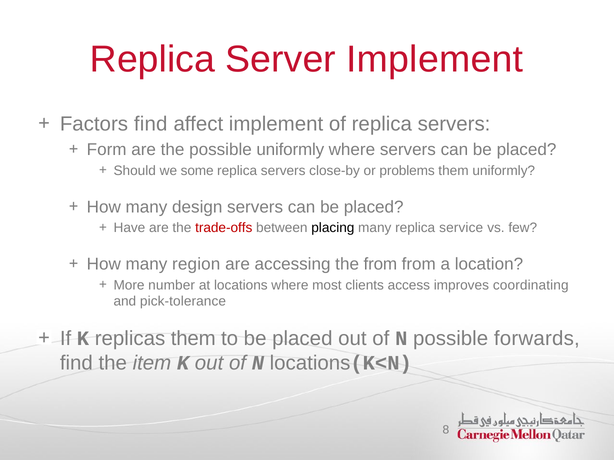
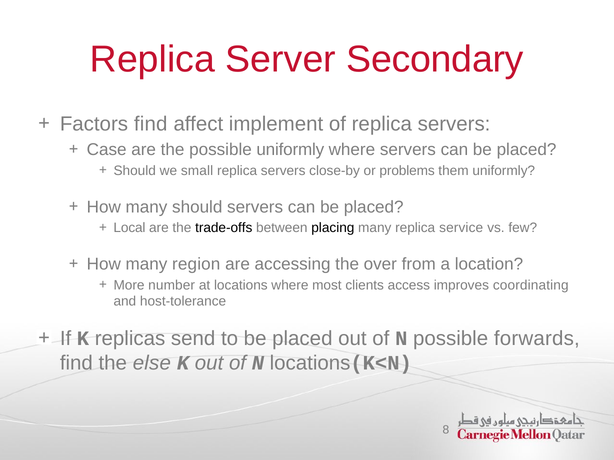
Server Implement: Implement -> Secondary
Form: Form -> Case
some: some -> small
many design: design -> should
Have: Have -> Local
trade-offs colour: red -> black
the from: from -> over
pick-tolerance: pick-tolerance -> host-tolerance
replicas them: them -> send
item: item -> else
